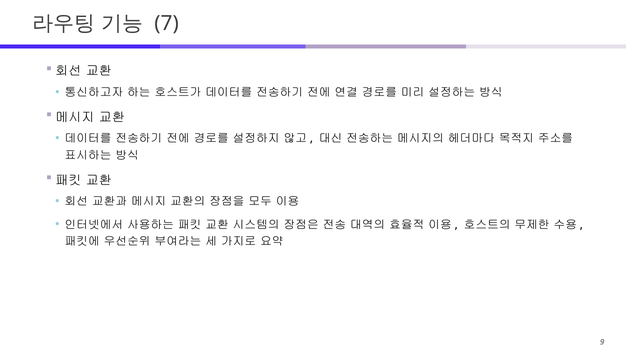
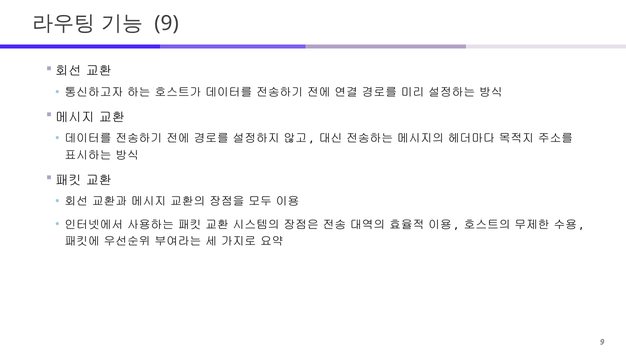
7 at (167, 23): 7 -> 9
